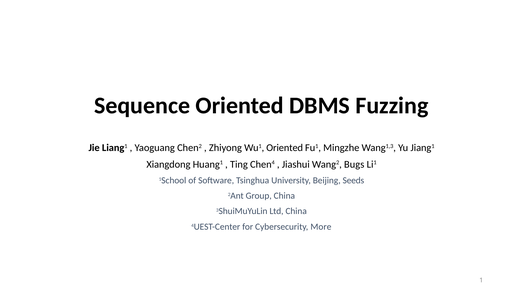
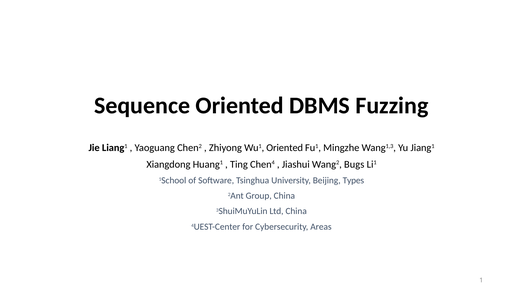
Seeds: Seeds -> Types
More: More -> Areas
